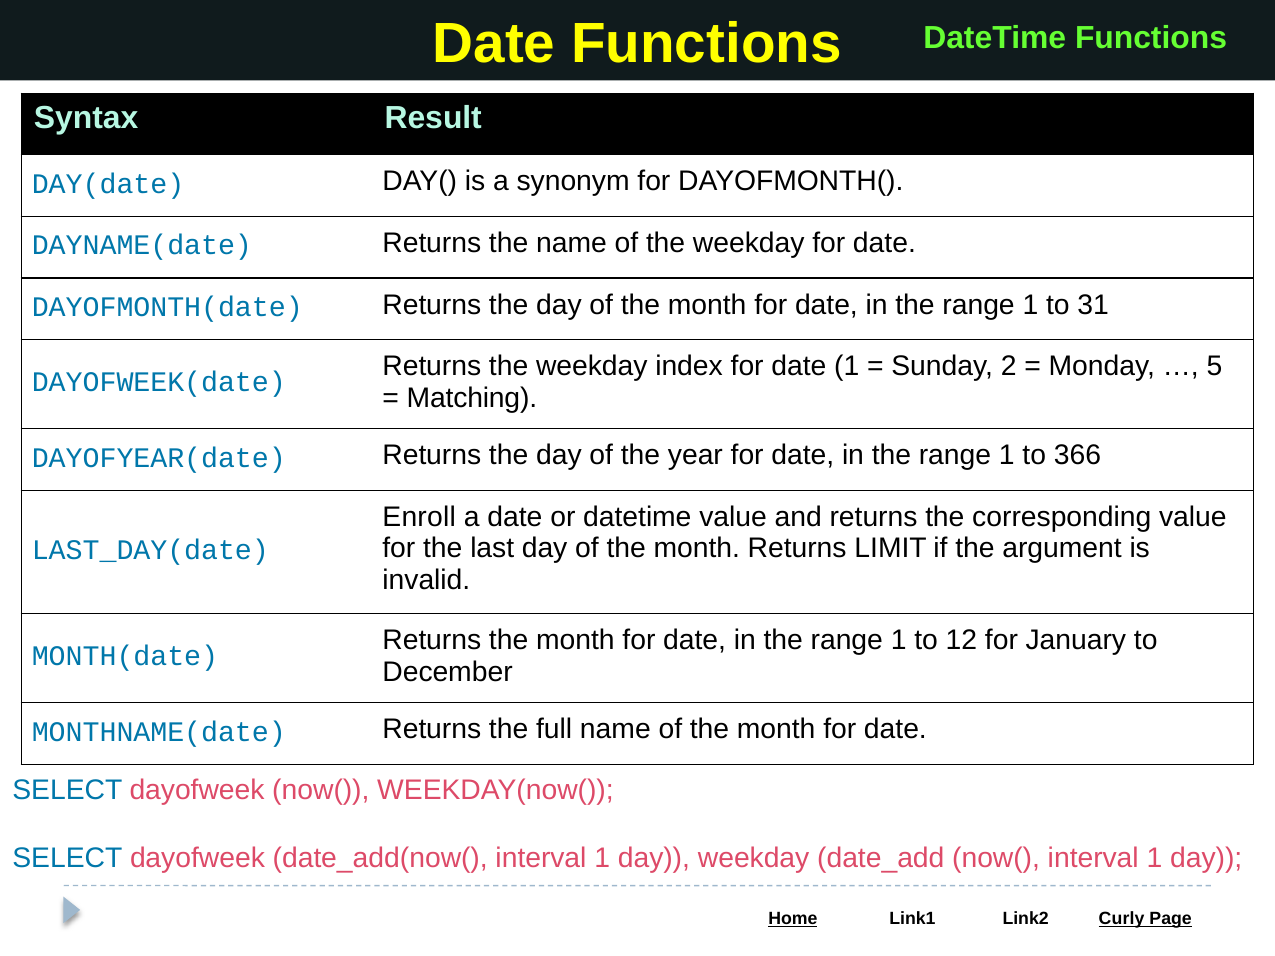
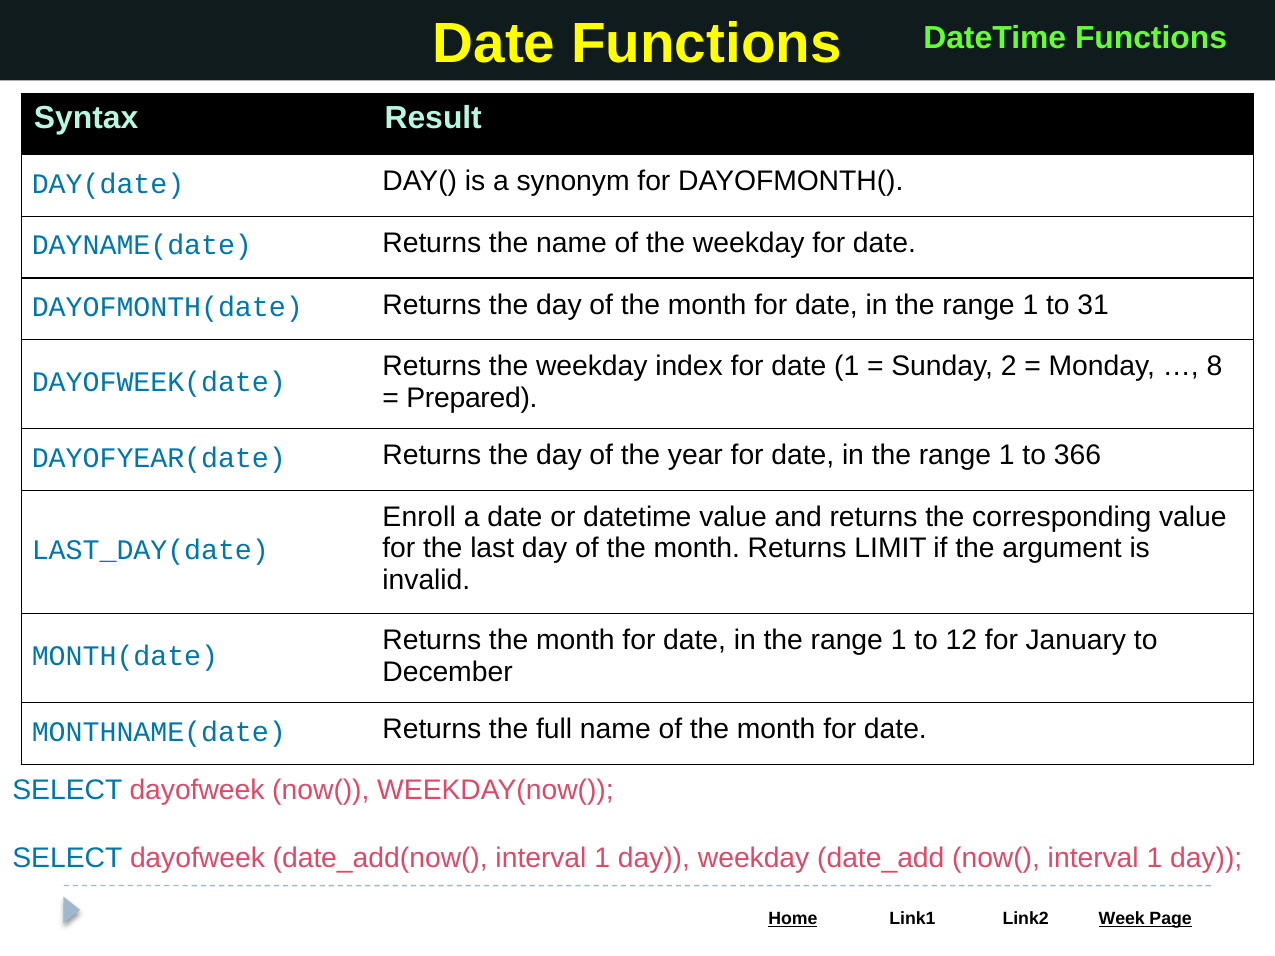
5: 5 -> 8
Matching: Matching -> Prepared
Curly: Curly -> Week
